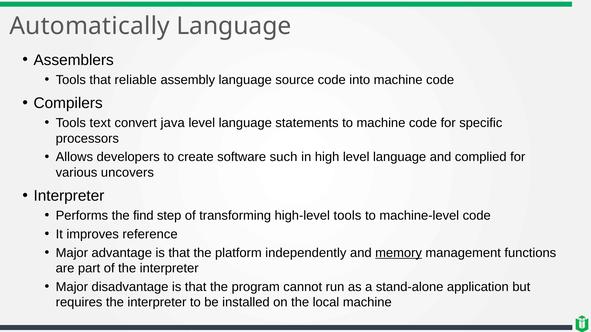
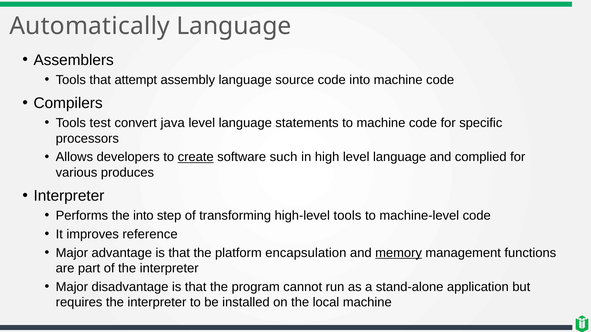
reliable: reliable -> attempt
text: text -> test
create underline: none -> present
uncovers: uncovers -> produces
the find: find -> into
independently: independently -> encapsulation
